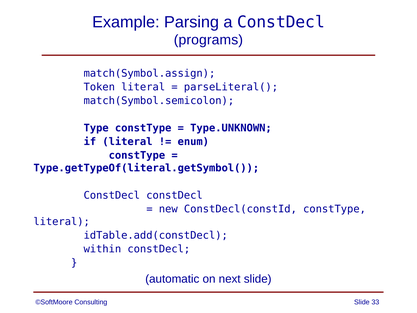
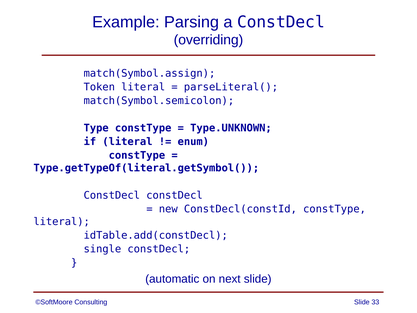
programs: programs -> overriding
within: within -> single
